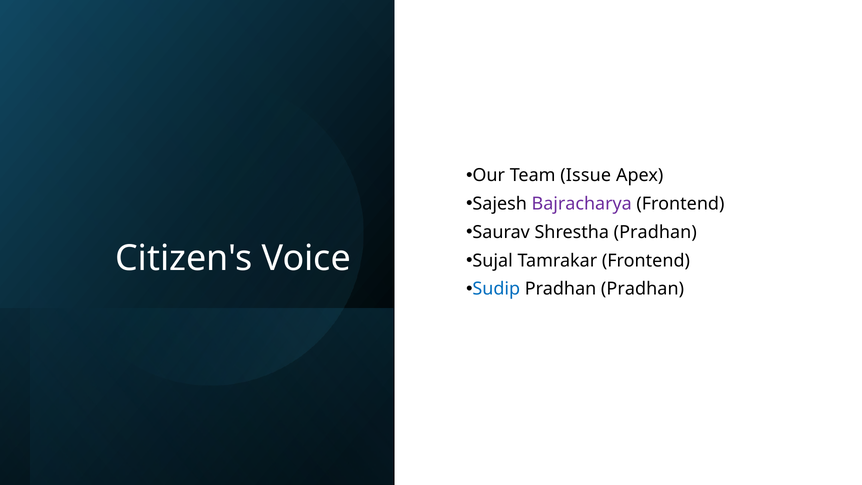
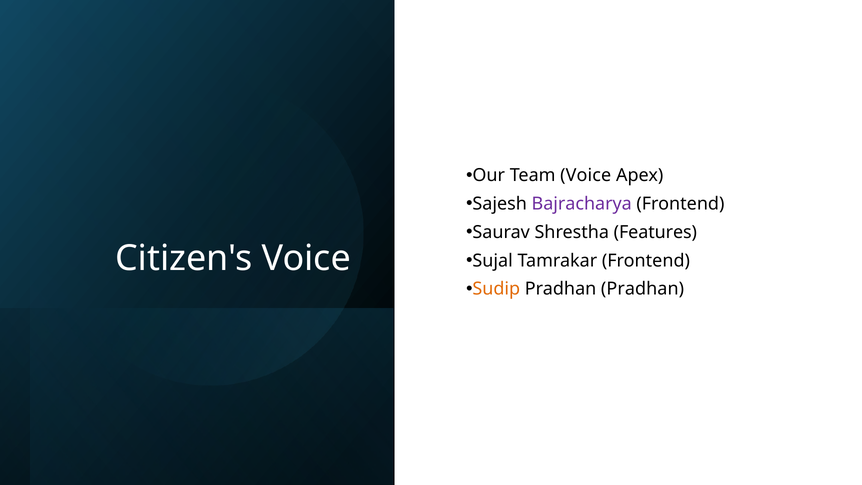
Team Issue: Issue -> Voice
Shrestha Pradhan: Pradhan -> Features
Sudip colour: blue -> orange
